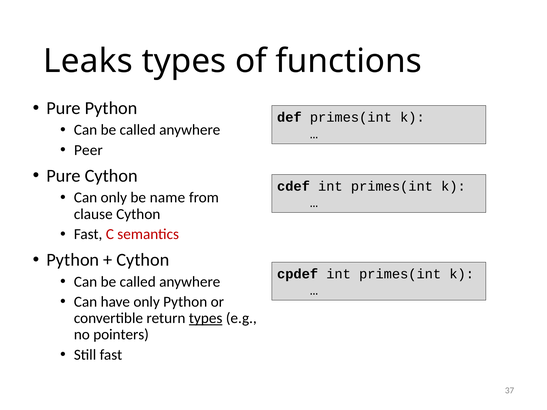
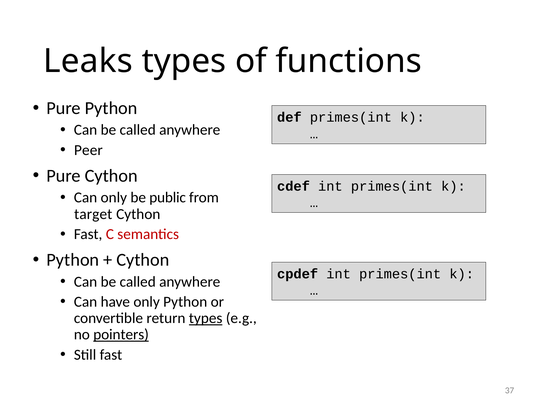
name: name -> public
clause: clause -> target
pointers underline: none -> present
